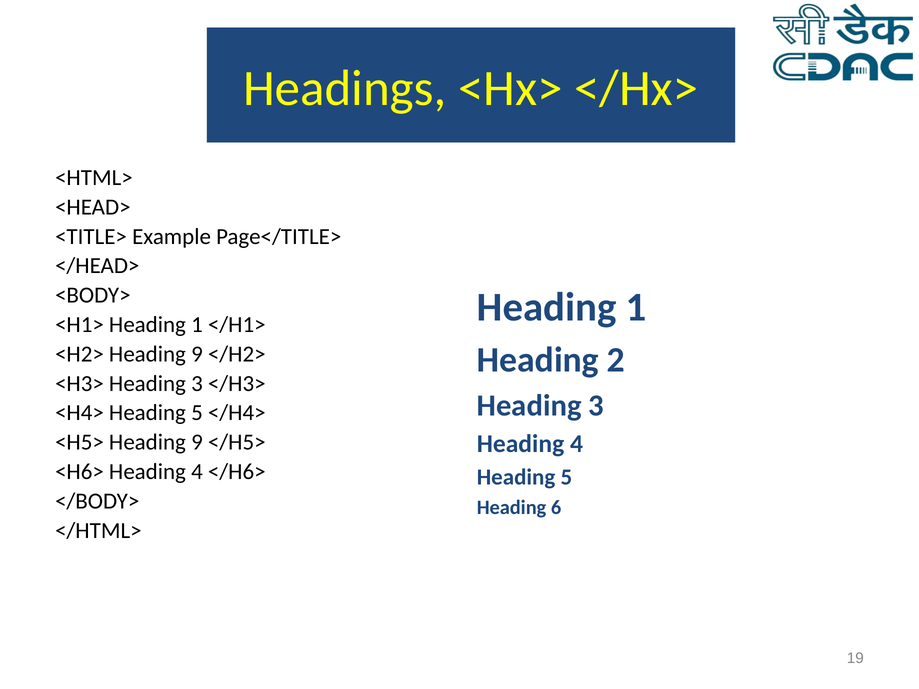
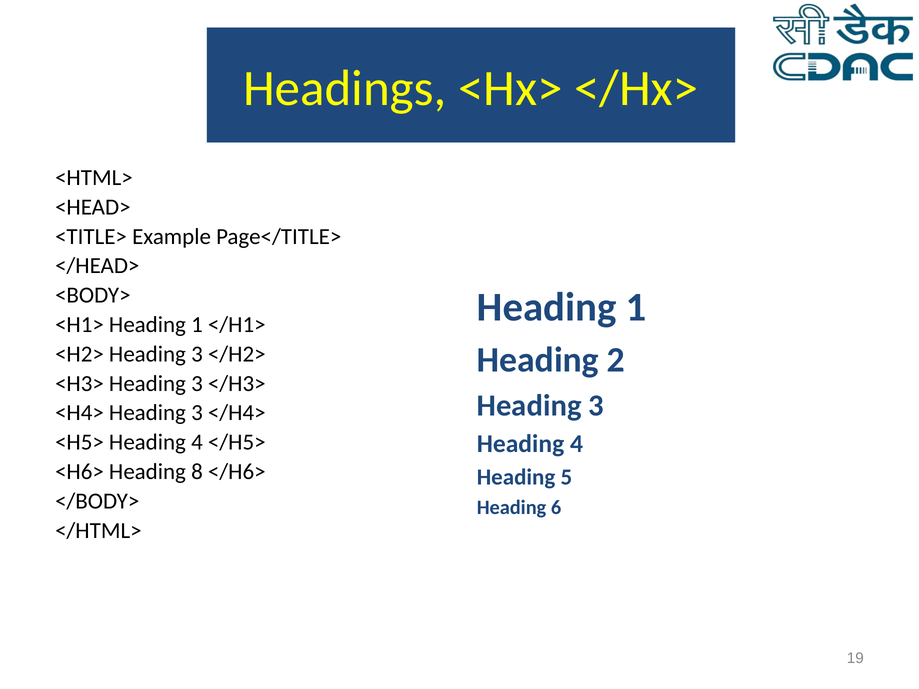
<H2> Heading 9: 9 -> 3
<H4> Heading 5: 5 -> 3
<H5> Heading 9: 9 -> 4
<H6> Heading 4: 4 -> 8
